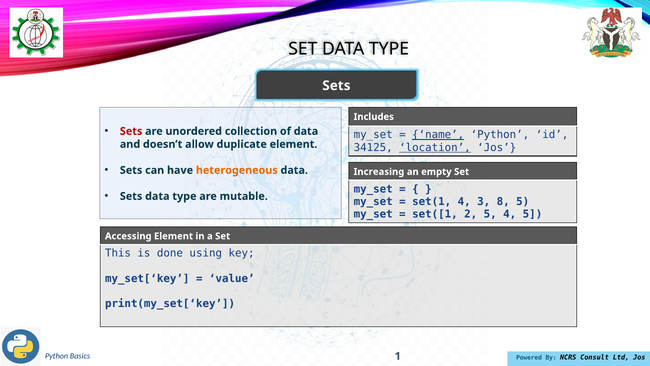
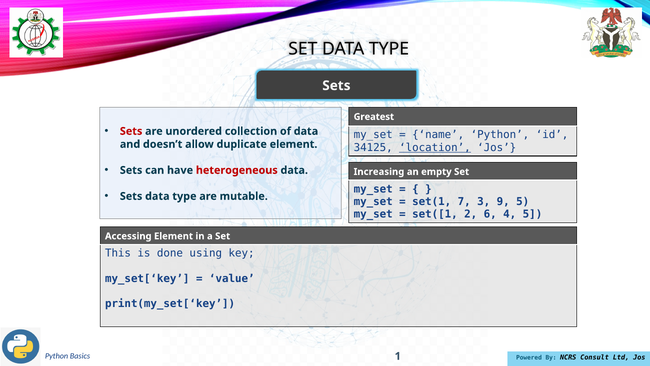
Includes: Includes -> Greatest
name underline: present -> none
heterogeneous colour: orange -> red
set(1 4: 4 -> 7
8: 8 -> 9
2 5: 5 -> 6
